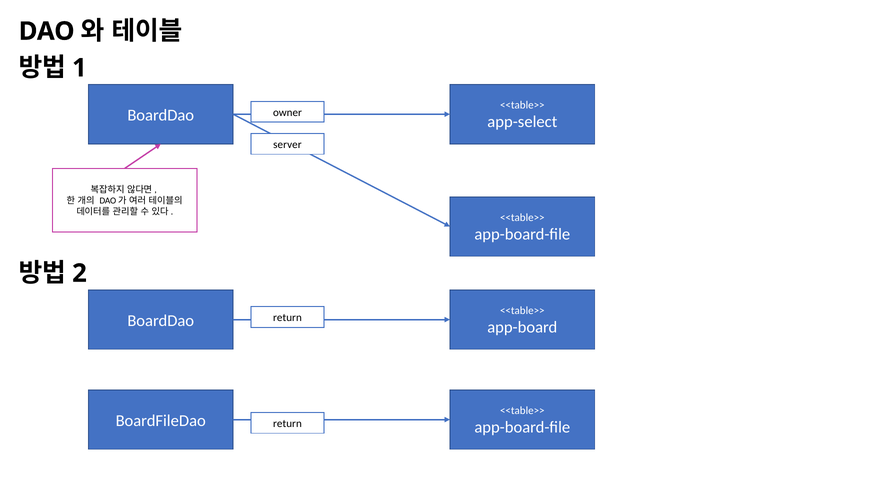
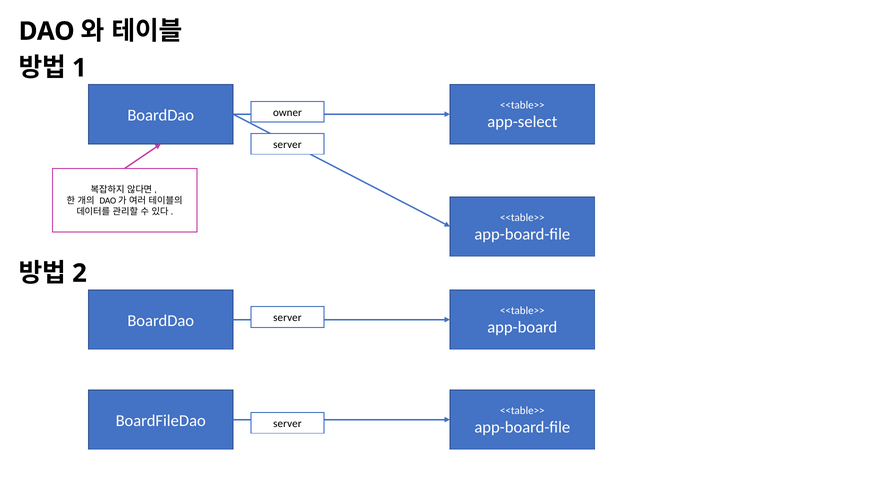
return at (287, 318): return -> server
return at (287, 424): return -> server
